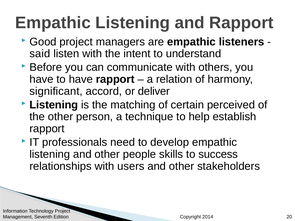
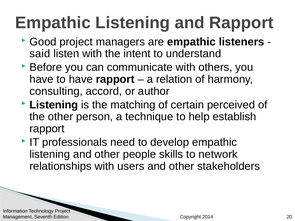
significant: significant -> consulting
deliver: deliver -> author
success: success -> network
